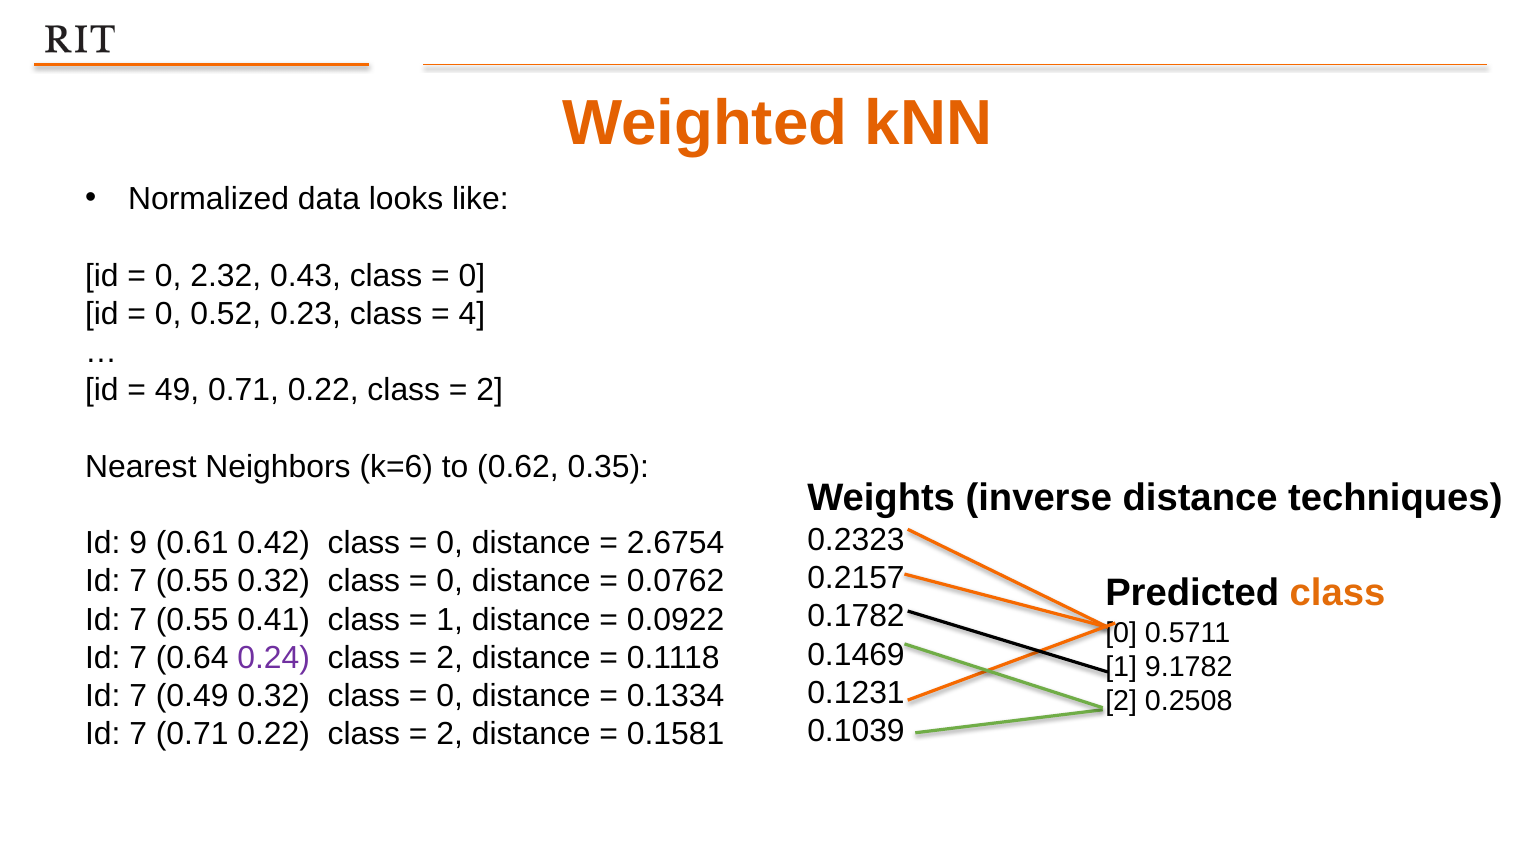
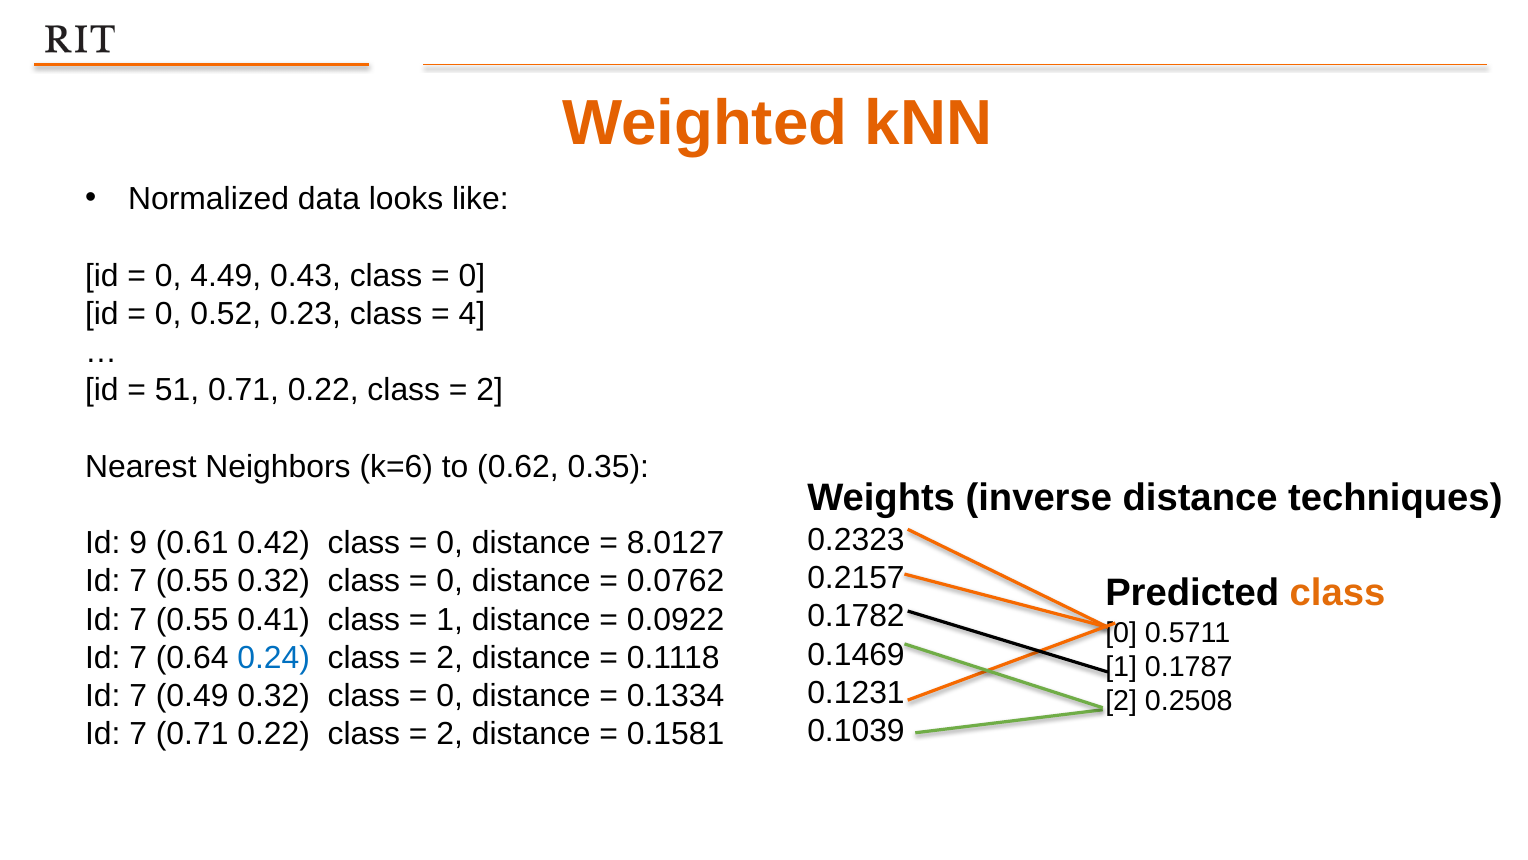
2.32: 2.32 -> 4.49
49: 49 -> 51
2.6754: 2.6754 -> 8.0127
0.24 colour: purple -> blue
9.1782: 9.1782 -> 0.1787
